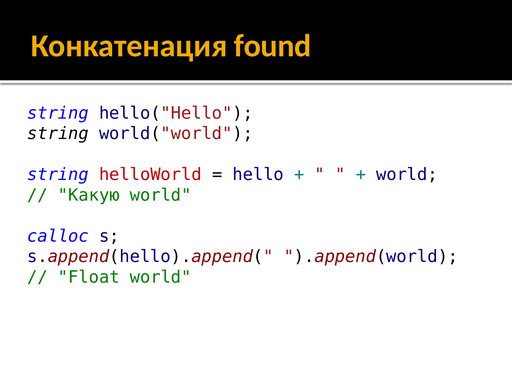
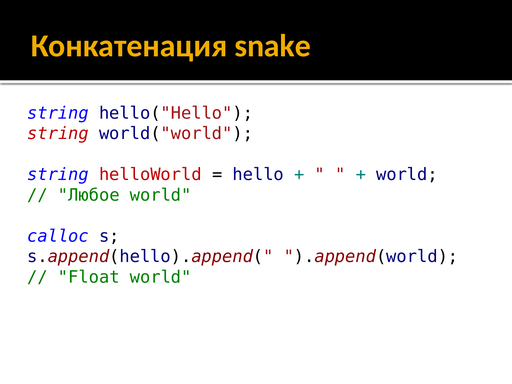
found: found -> snake
string at (58, 134) colour: black -> red
Какую: Какую -> Любое
